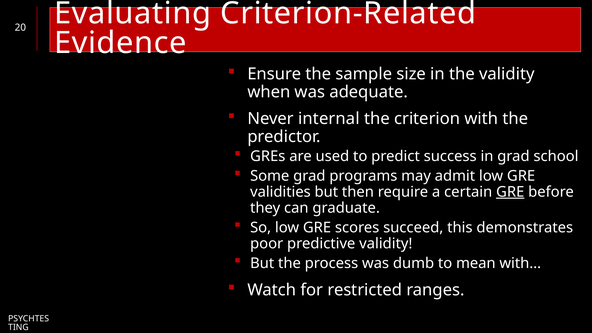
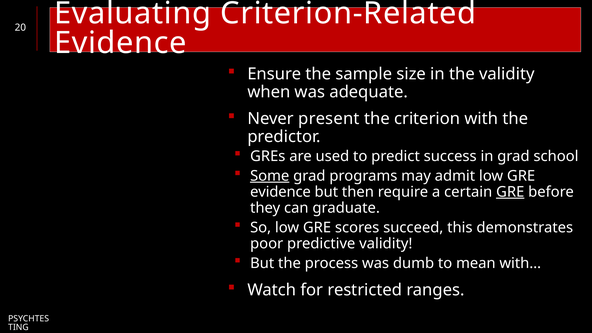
internal: internal -> present
Some underline: none -> present
validities at (280, 192): validities -> evidence
